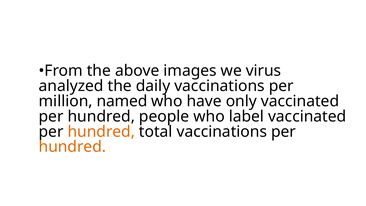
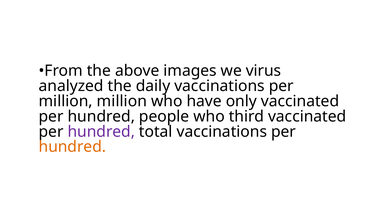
million named: named -> million
label: label -> third
hundred at (101, 132) colour: orange -> purple
